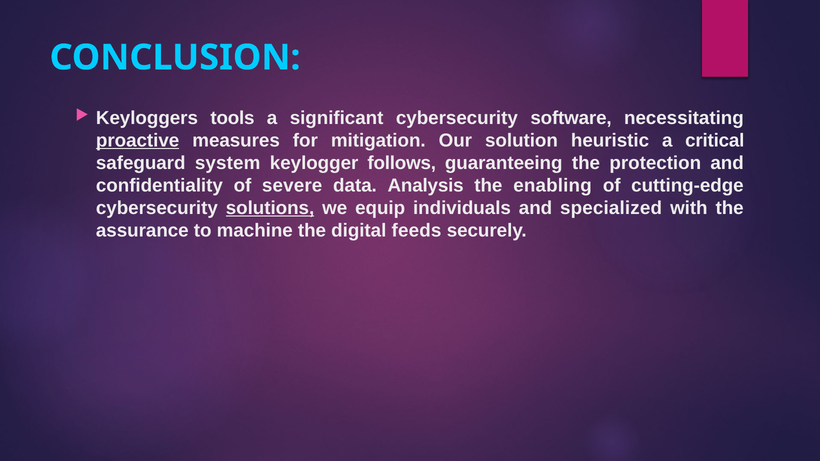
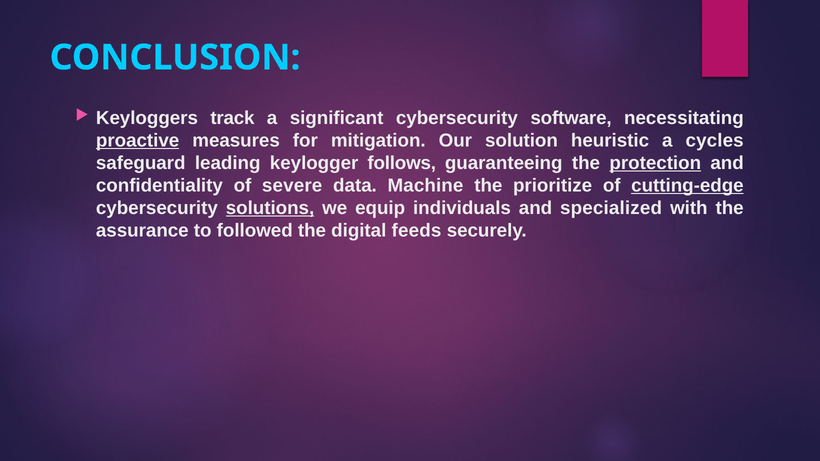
tools: tools -> track
critical: critical -> cycles
system: system -> leading
protection underline: none -> present
Analysis: Analysis -> Machine
enabling: enabling -> prioritize
cutting-edge underline: none -> present
machine: machine -> followed
